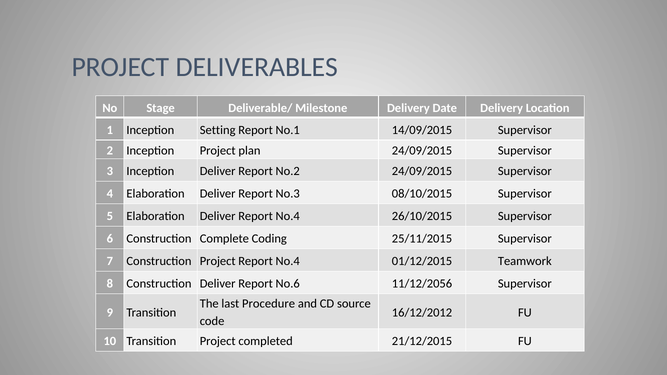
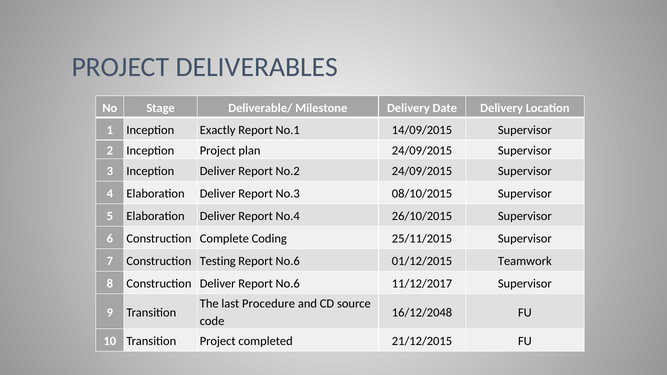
Setting: Setting -> Exactly
Construction Project: Project -> Testing
No.4 at (288, 261): No.4 -> No.6
11/12/2056: 11/12/2056 -> 11/12/2017
16/12/2012: 16/12/2012 -> 16/12/2048
